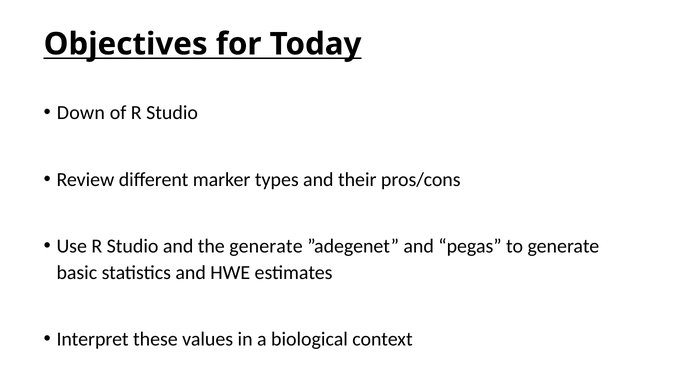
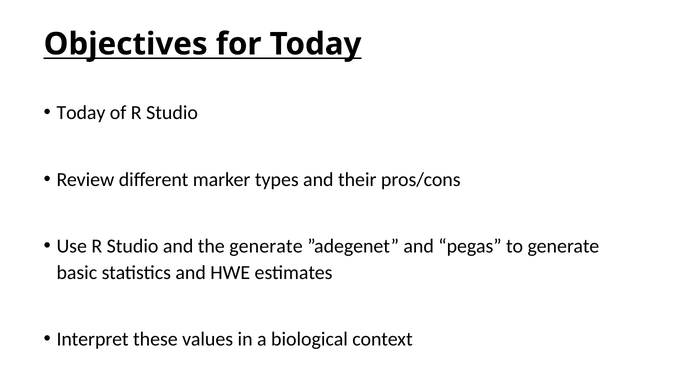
Down at (81, 113): Down -> Today
